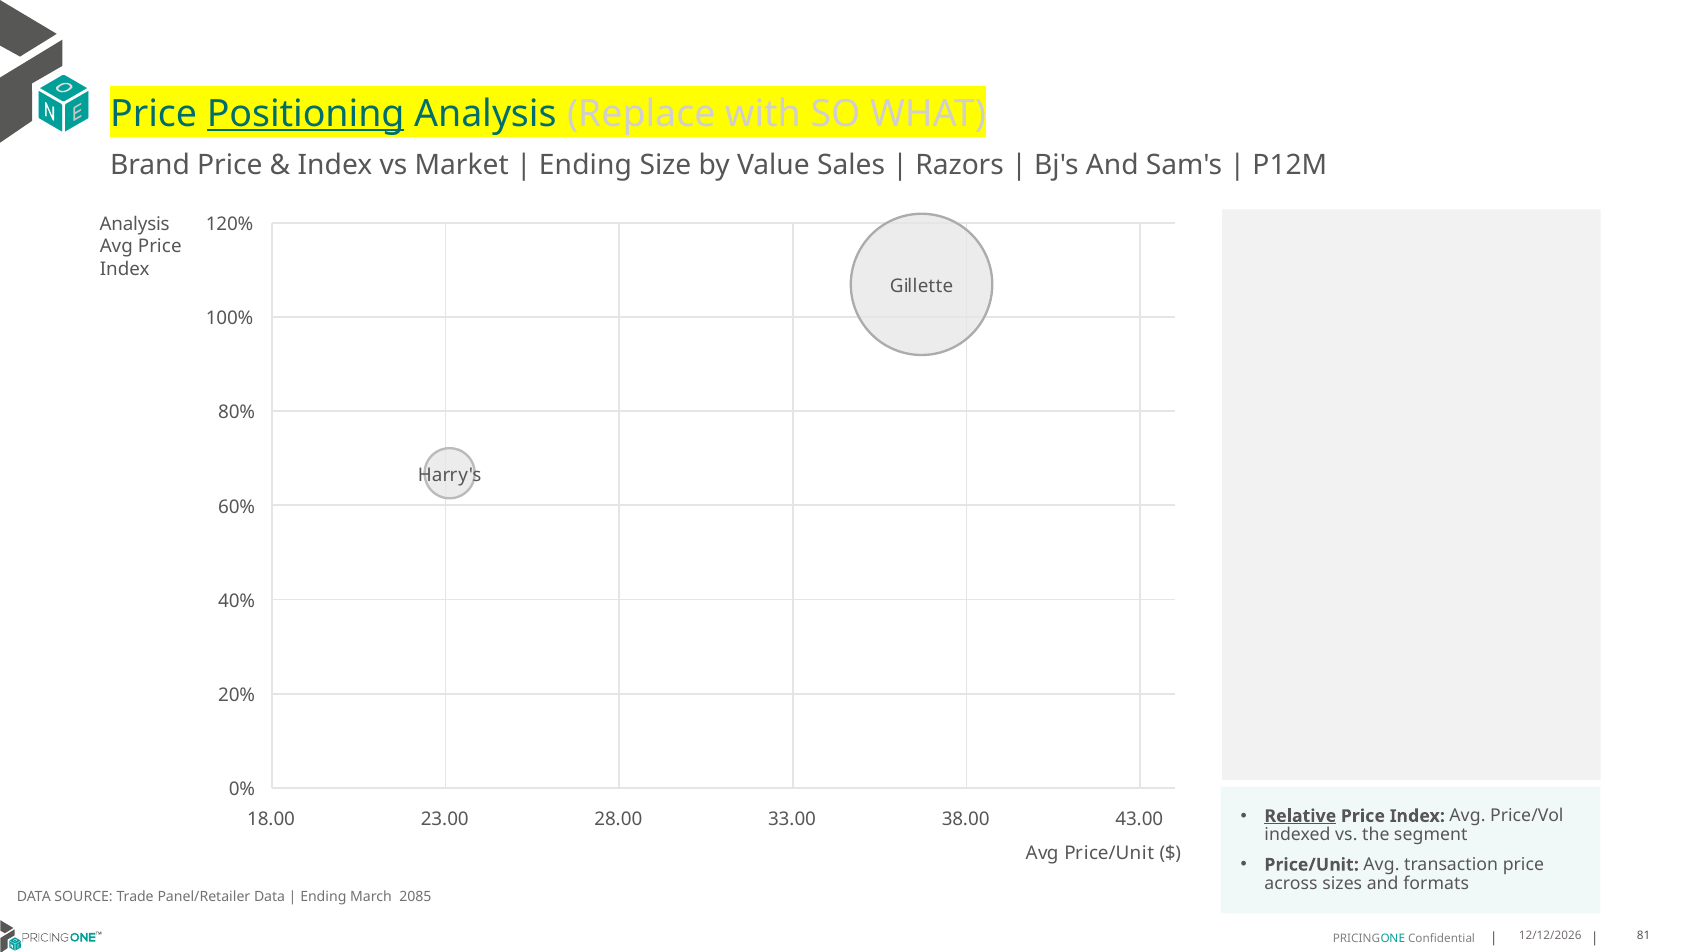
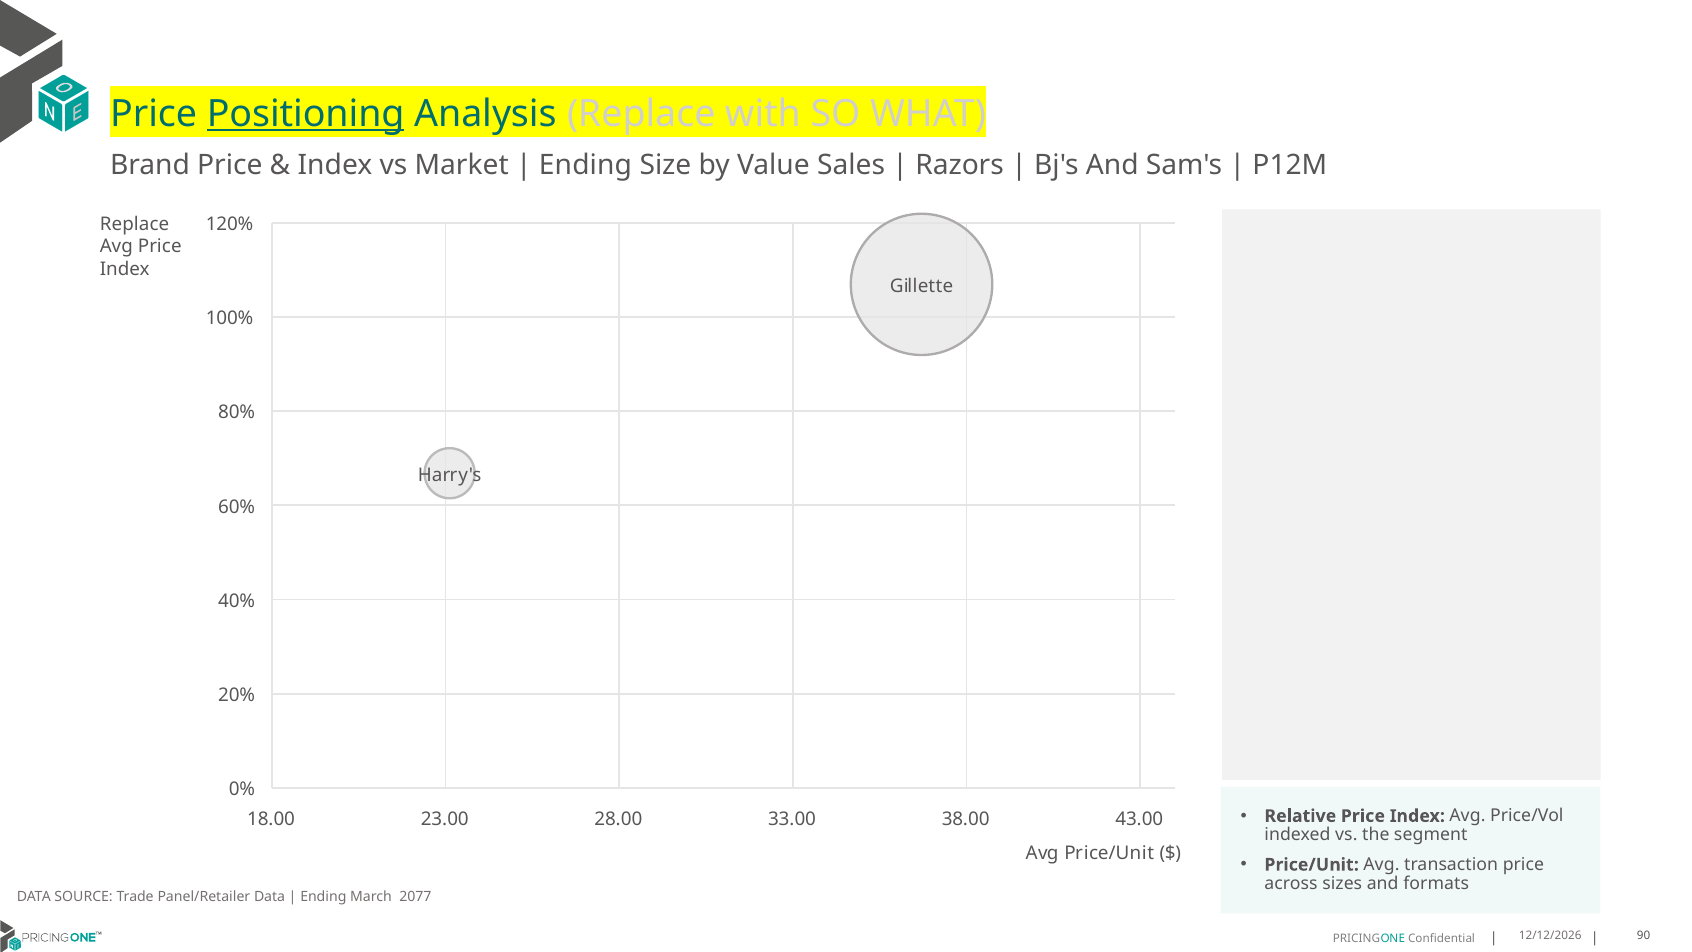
Analysis at (135, 224): Analysis -> Replace
Relative underline: present -> none
2085: 2085 -> 2077
81: 81 -> 90
